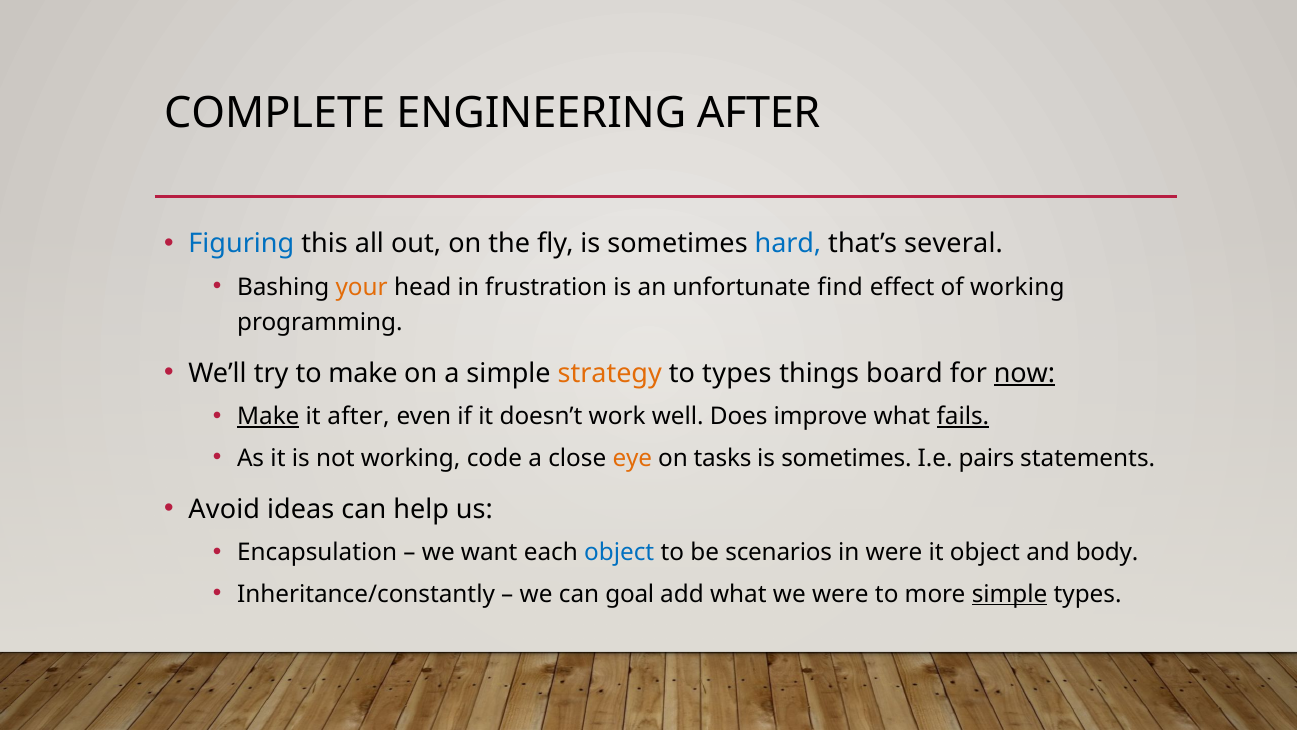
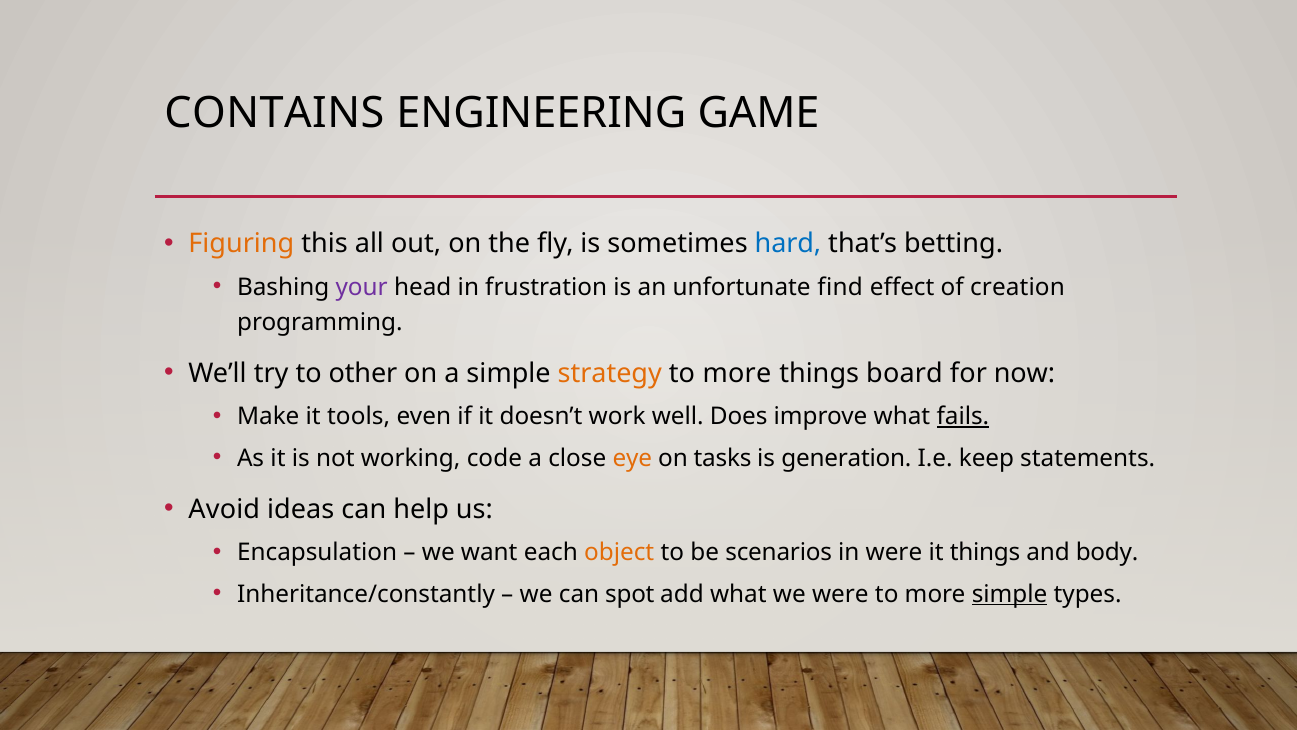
COMPLETE: COMPLETE -> CONTAINS
ENGINEERING AFTER: AFTER -> GAME
Figuring colour: blue -> orange
several: several -> betting
your colour: orange -> purple
of working: working -> creation
to make: make -> other
types at (737, 373): types -> more
now underline: present -> none
Make at (268, 416) underline: present -> none
it after: after -> tools
sometimes at (846, 458): sometimes -> generation
pairs: pairs -> keep
object at (619, 552) colour: blue -> orange
it object: object -> things
goal: goal -> spot
